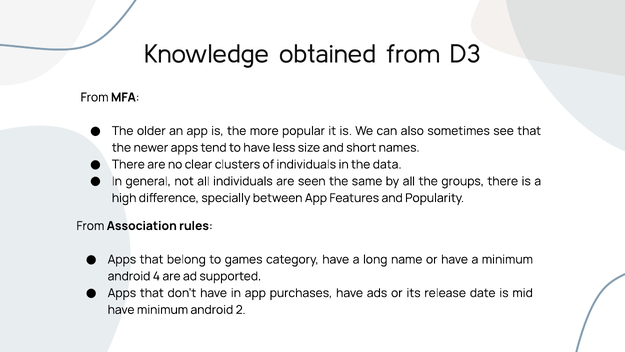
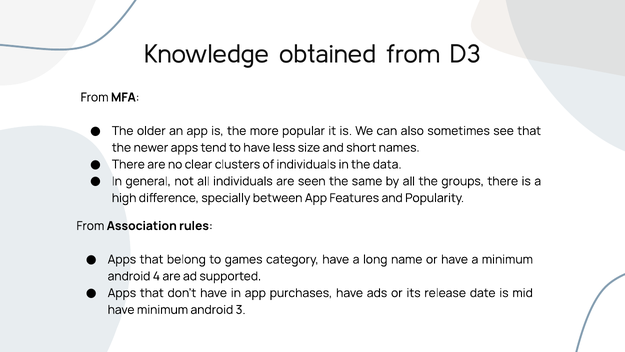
2: 2 -> 3
